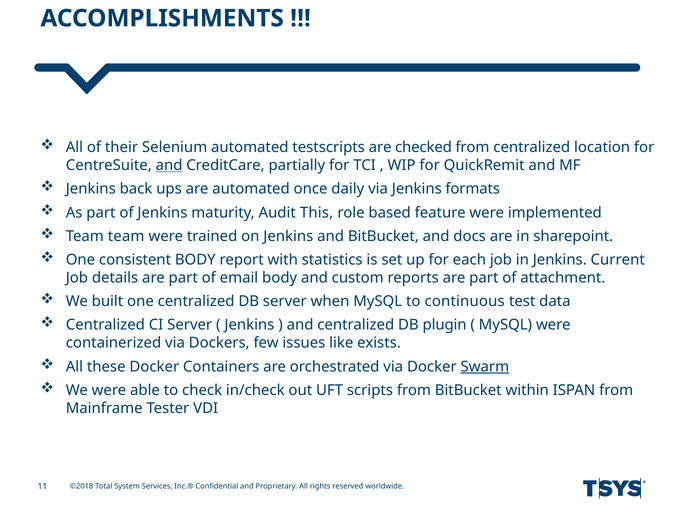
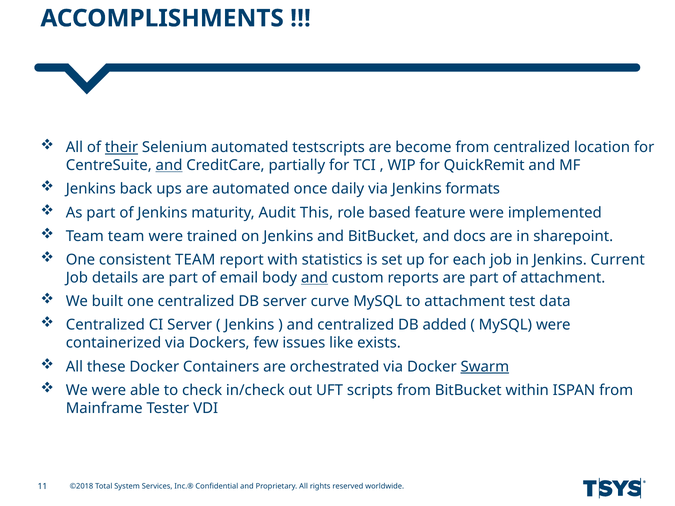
their underline: none -> present
checked: checked -> become
consistent BODY: BODY -> TEAM
and at (314, 278) underline: none -> present
when: when -> curve
to continuous: continuous -> attachment
plugin: plugin -> added
